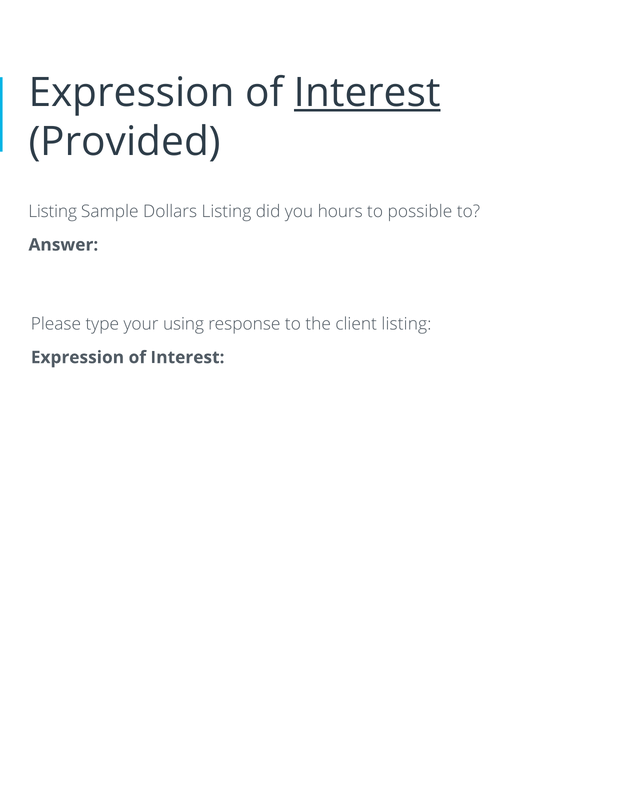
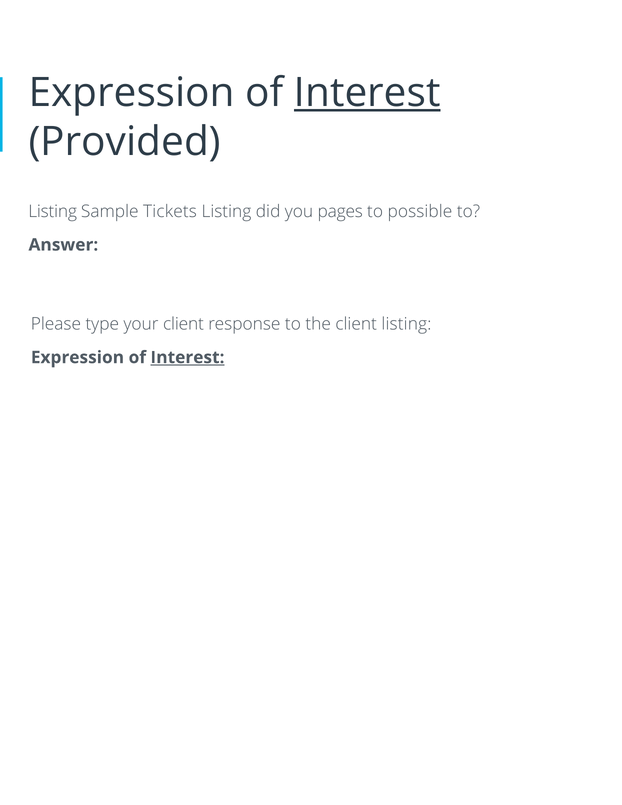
Dollars: Dollars -> Tickets
hours: hours -> pages
your using: using -> client
Interest at (188, 357) underline: none -> present
